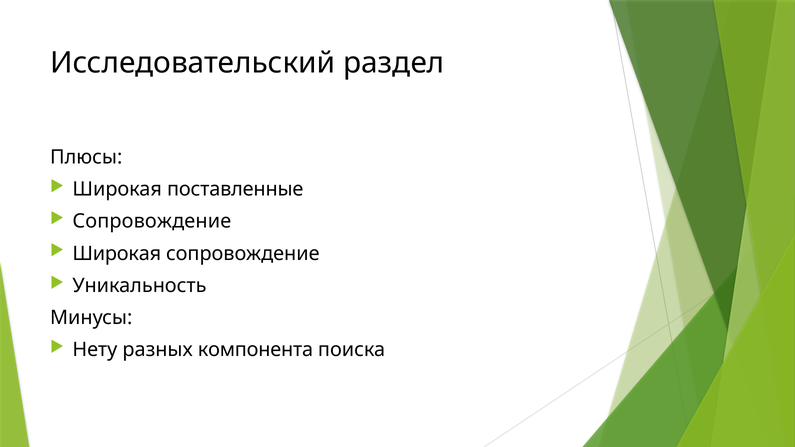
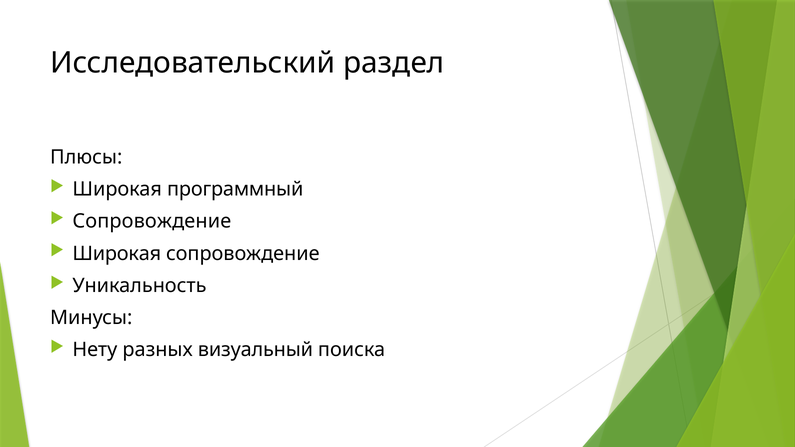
поставленные: поставленные -> программный
компонента: компонента -> визуальный
